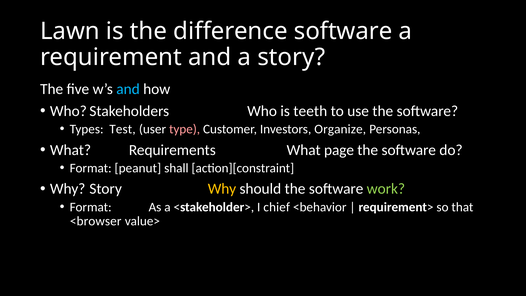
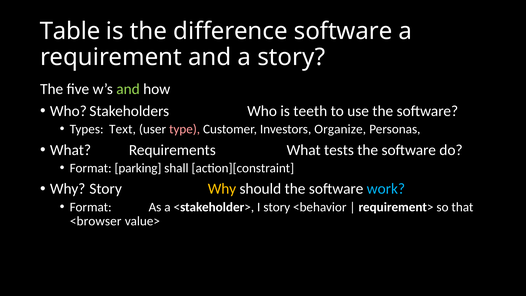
Lawn: Lawn -> Table
and at (128, 89) colour: light blue -> light green
Test: Test -> Text
page: page -> tests
peanut: peanut -> parking
work colour: light green -> light blue
I chief: chief -> story
